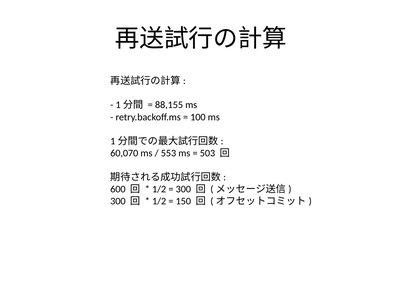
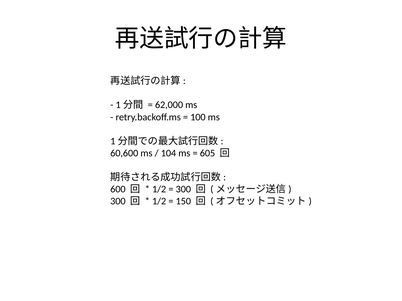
88,155: 88,155 -> 62,000
60,070: 60,070 -> 60,600
553: 553 -> 104
503: 503 -> 605
